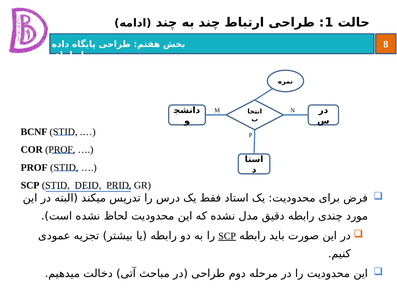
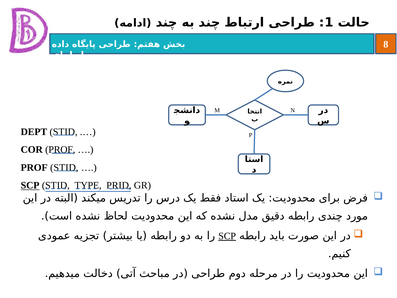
BCNF: BCNF -> DEPT
SCP at (30, 185) underline: none -> present
DEID: DEID -> TYPE
